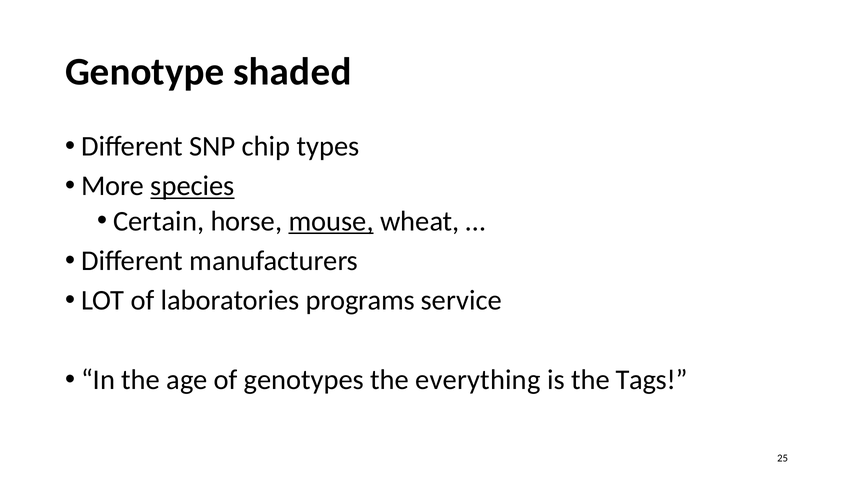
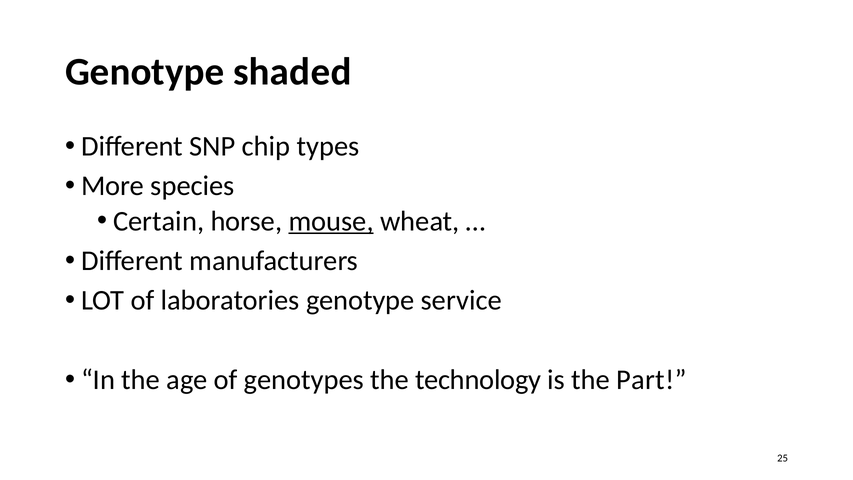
species underline: present -> none
laboratories programs: programs -> genotype
everything: everything -> technology
Tags: Tags -> Part
